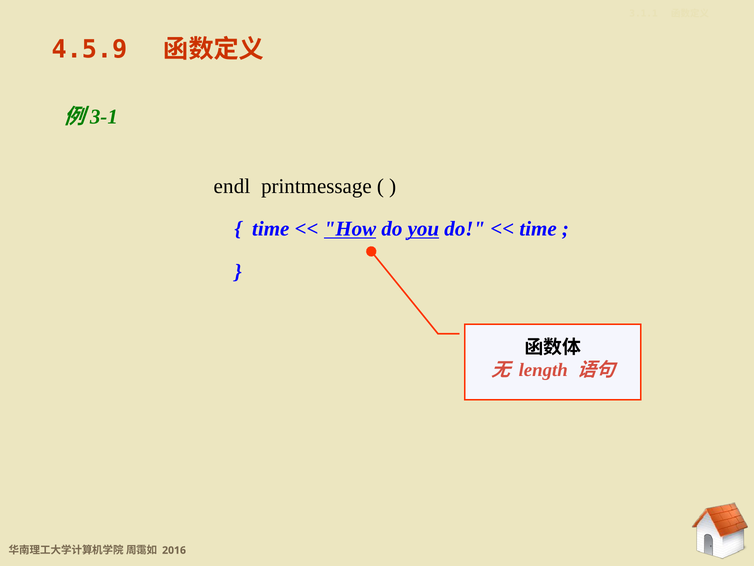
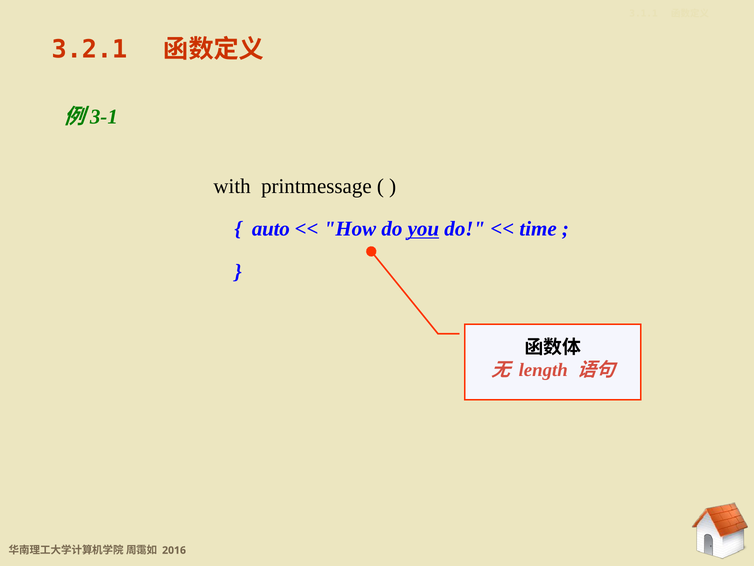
4.5.9: 4.5.9 -> 3.2.1
endl: endl -> with
time at (271, 229): time -> auto
How underline: present -> none
